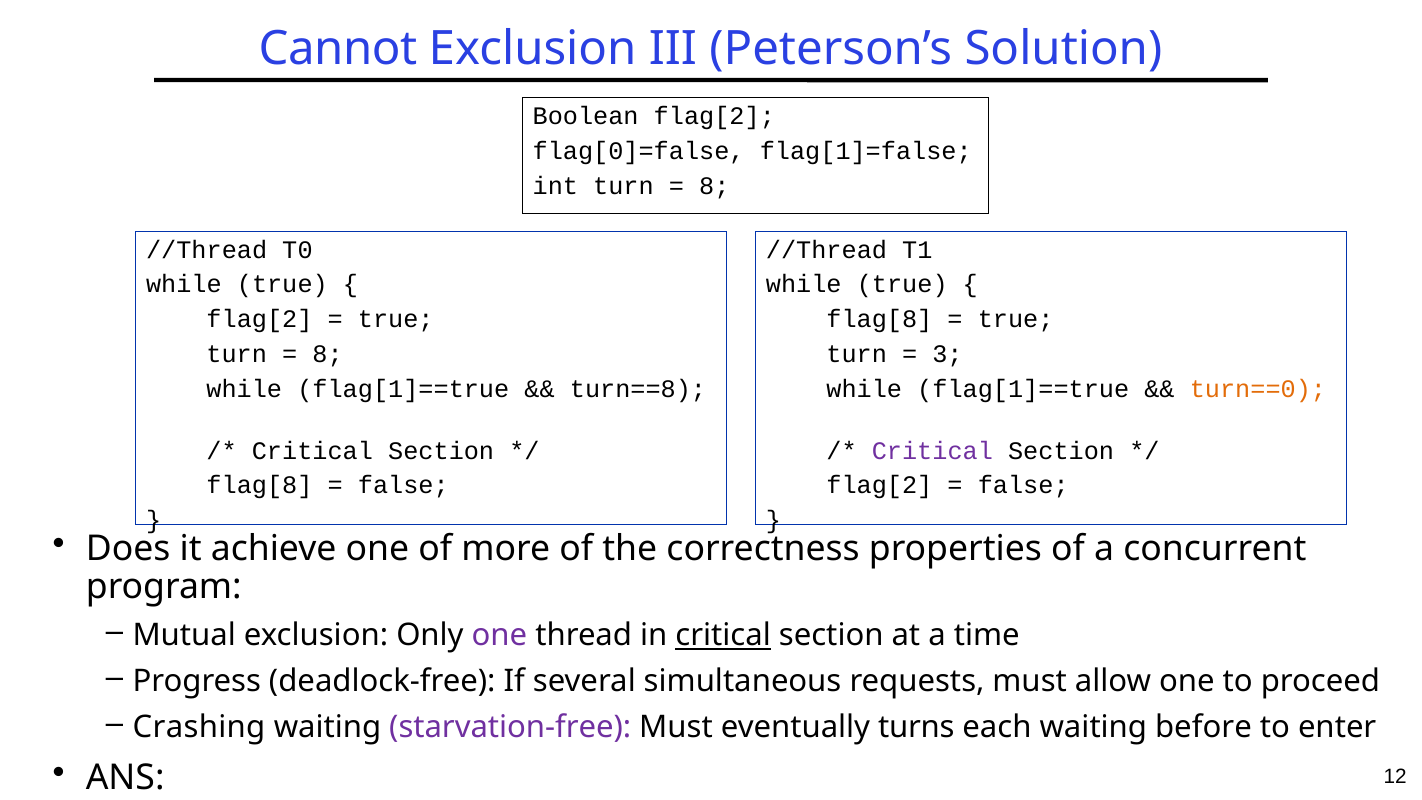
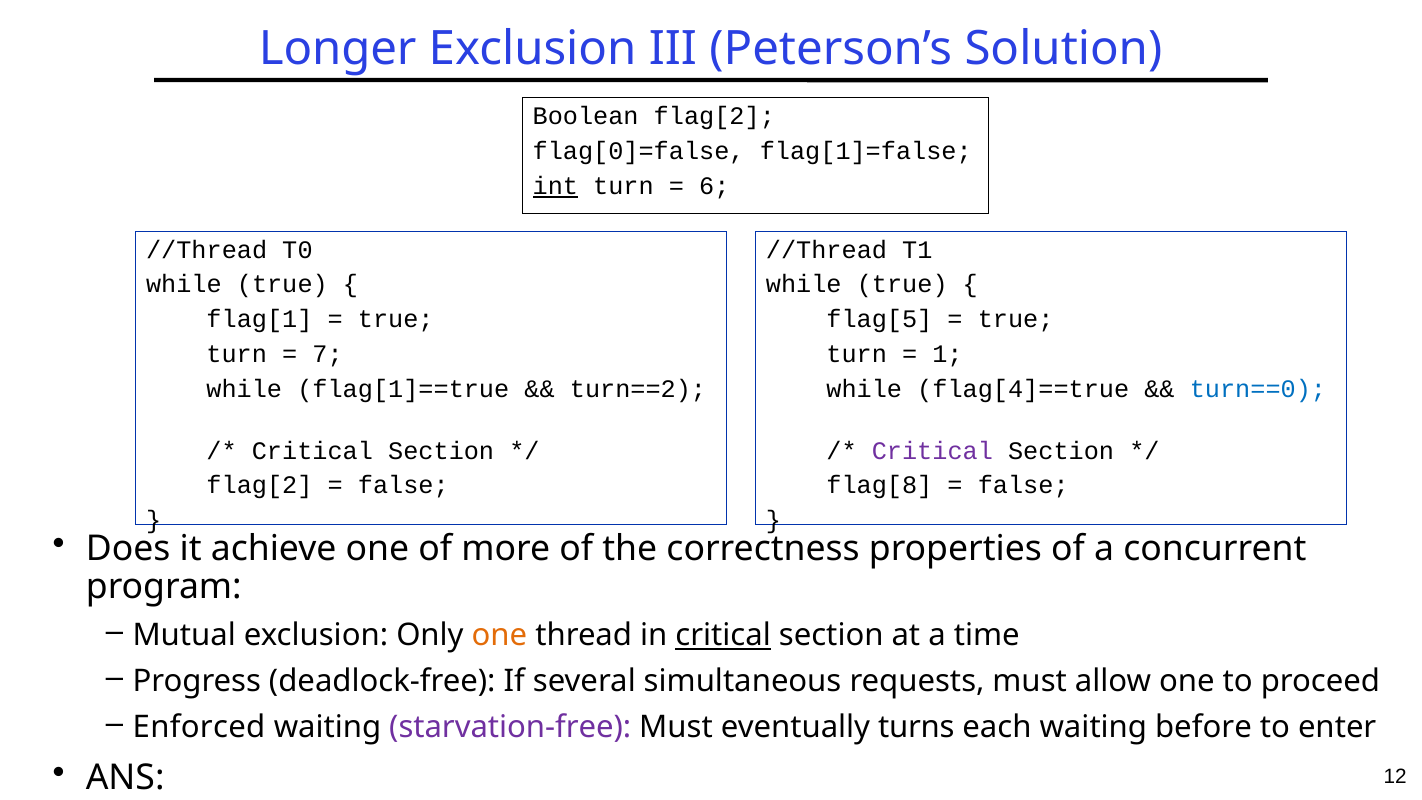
Cannot: Cannot -> Longer
int underline: none -> present
8 at (714, 186): 8 -> 6
flag[2 at (259, 319): flag[2 -> flag[1
flag[8 at (879, 319): flag[8 -> flag[5
8 at (328, 354): 8 -> 7
3: 3 -> 1
turn==8: turn==8 -> turn==2
flag[1]==true at (1023, 389): flag[1]==true -> flag[4]==true
turn==0 colour: orange -> blue
flag[8 at (259, 485): flag[8 -> flag[2
flag[2 at (879, 485): flag[2 -> flag[8
one at (499, 635) colour: purple -> orange
Crashing: Crashing -> Enforced
